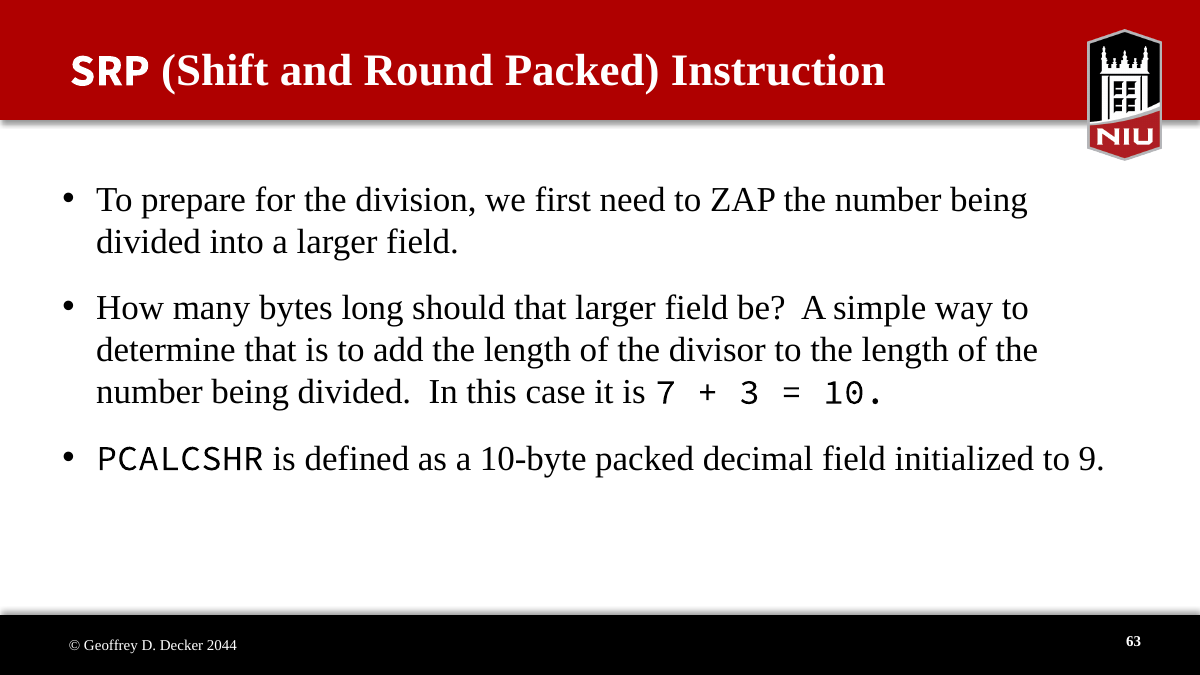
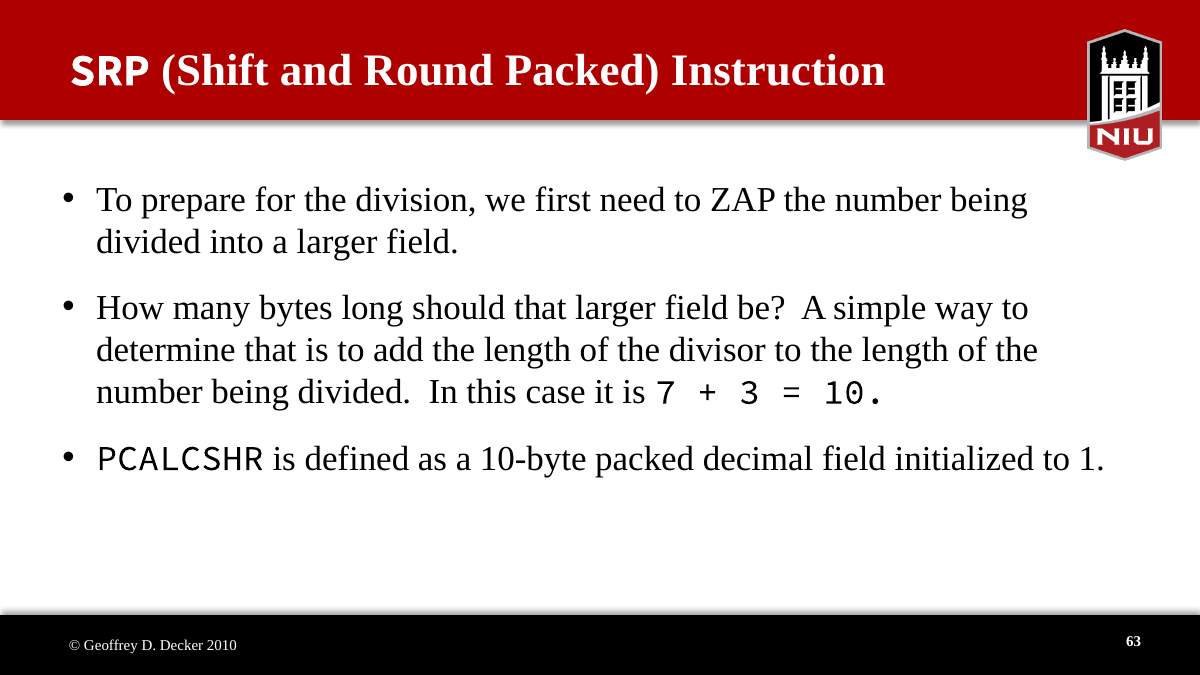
9: 9 -> 1
2044: 2044 -> 2010
